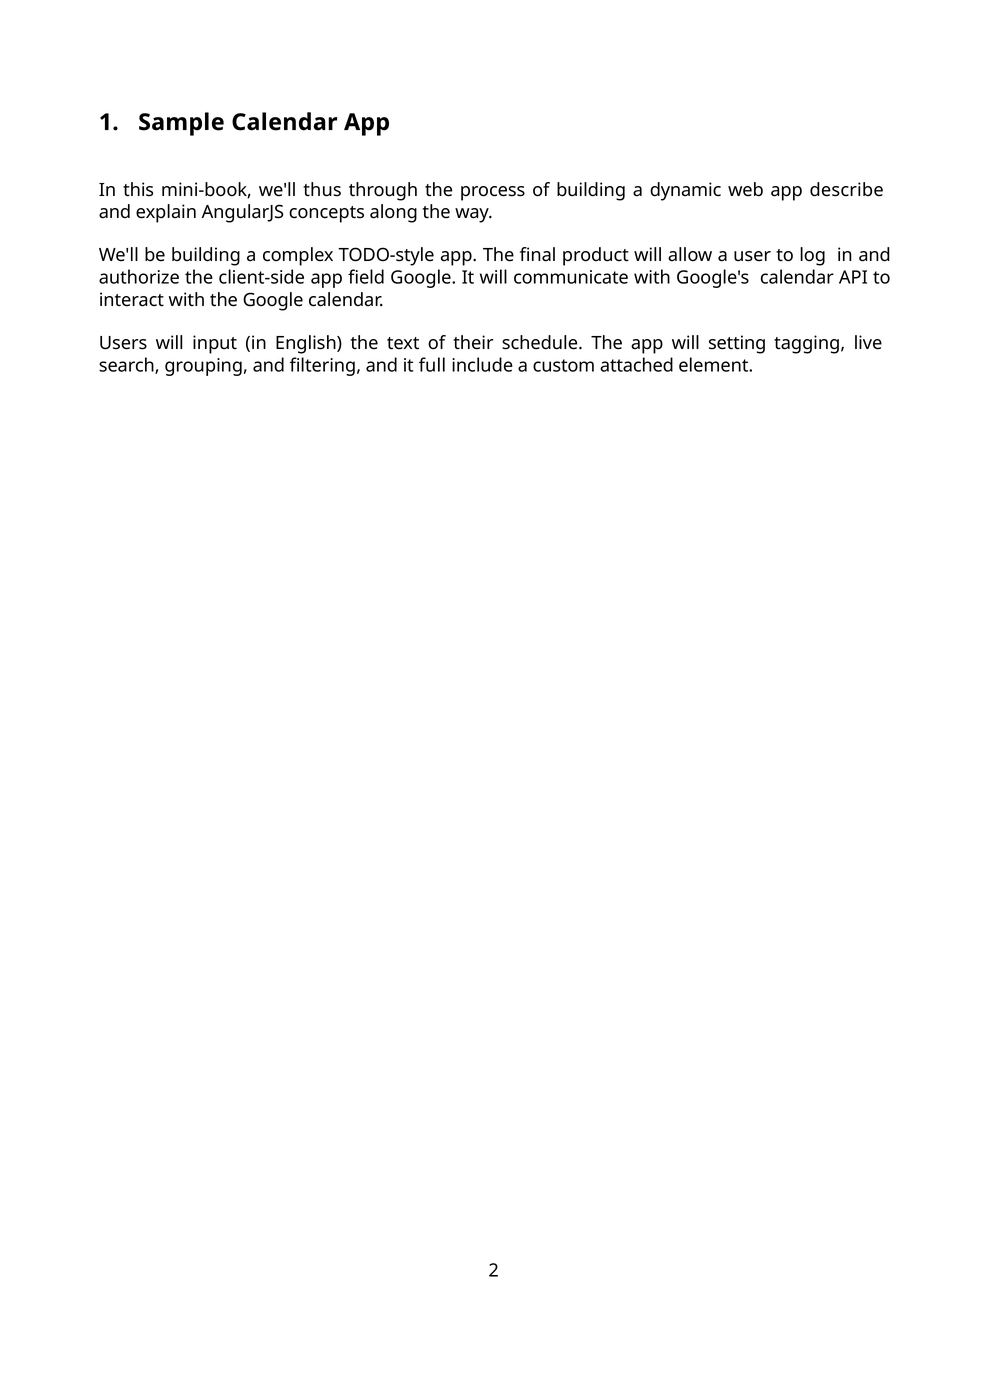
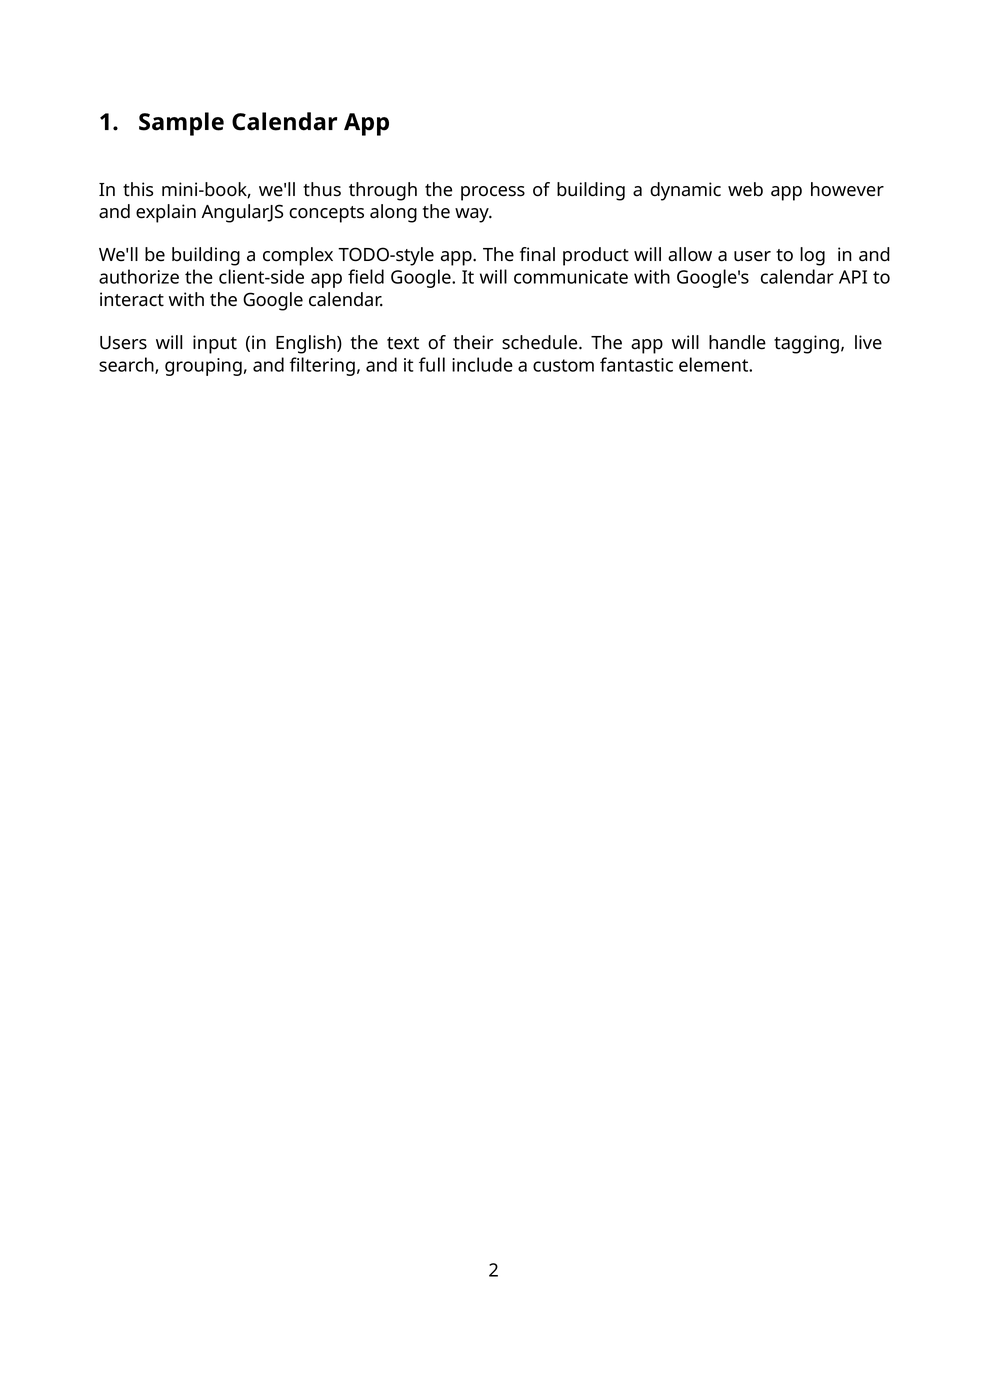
describe: describe -> however
setting: setting -> handle
attached: attached -> fantastic
